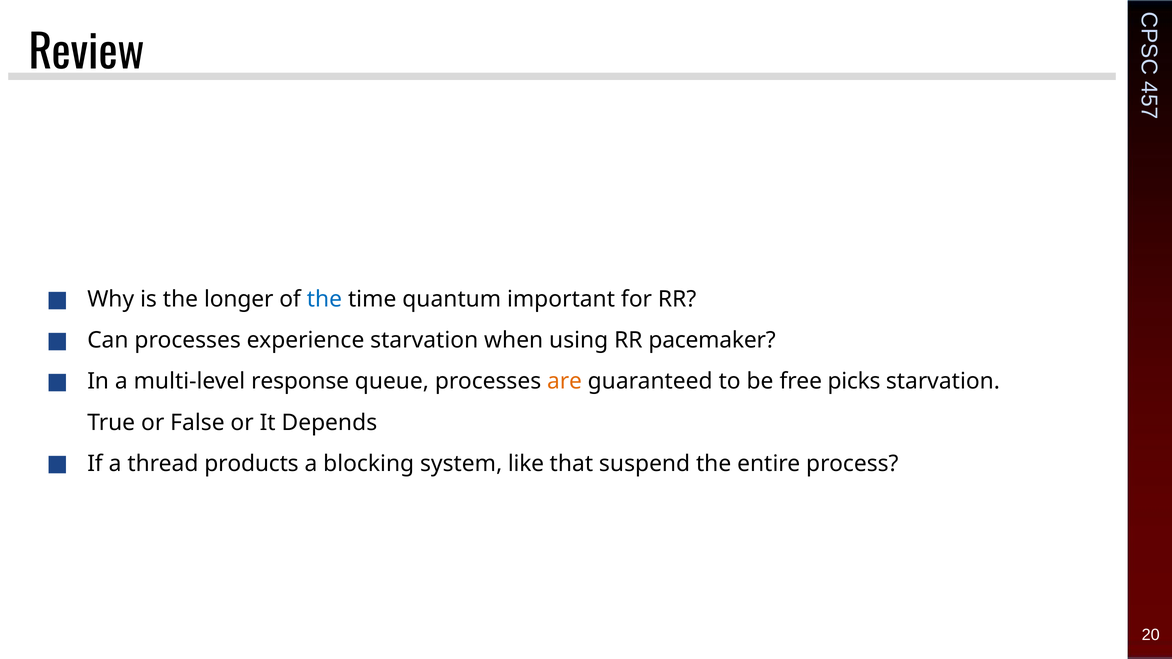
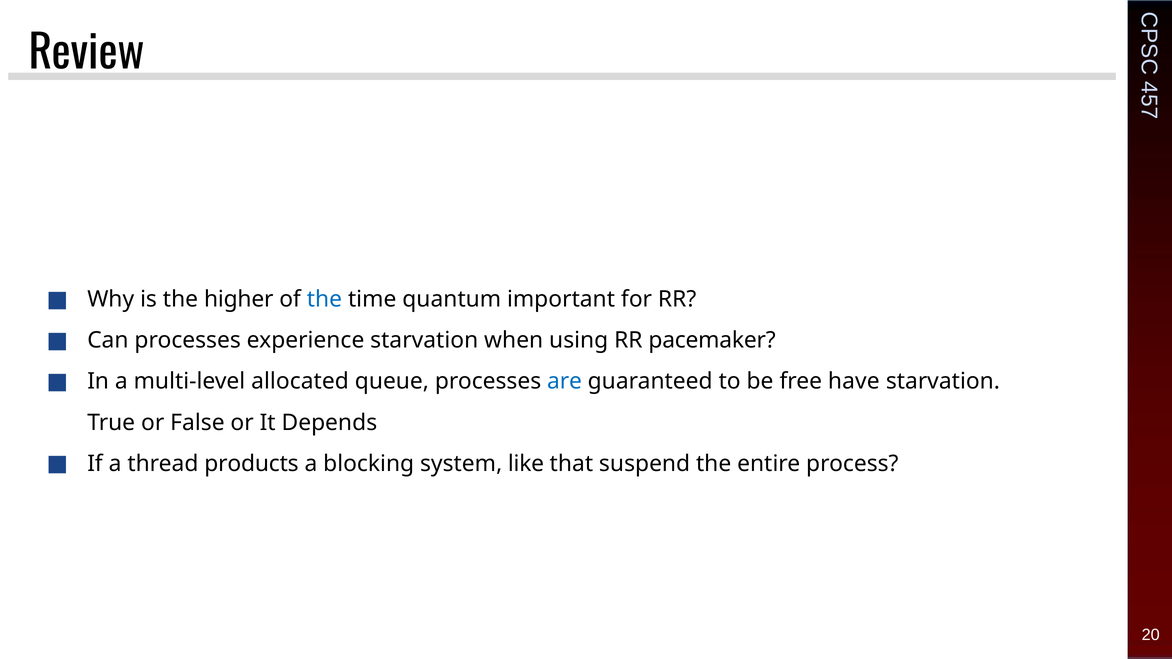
longer: longer -> higher
response: response -> allocated
are colour: orange -> blue
picks: picks -> have
